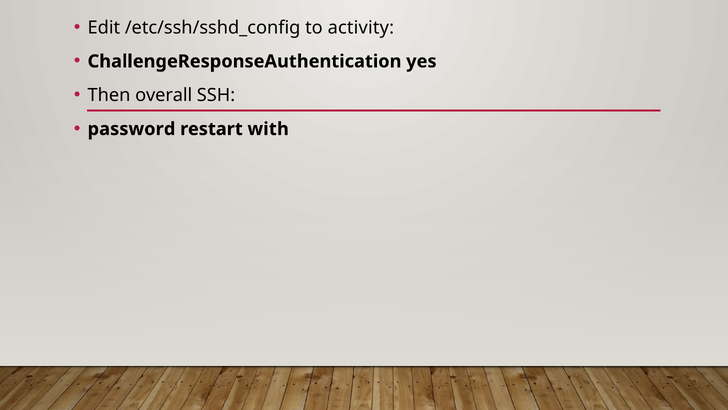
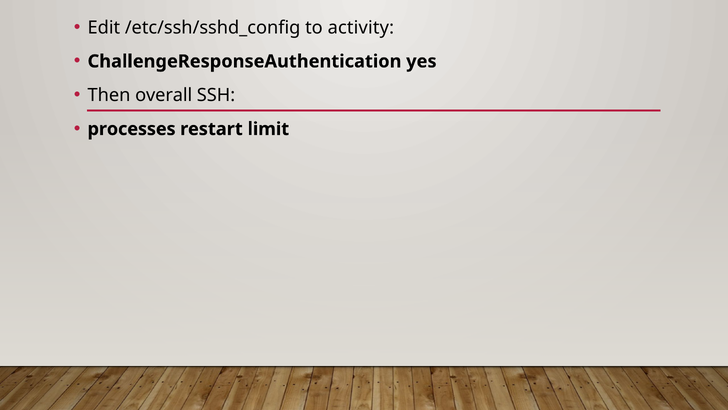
password: password -> processes
with: with -> limit
